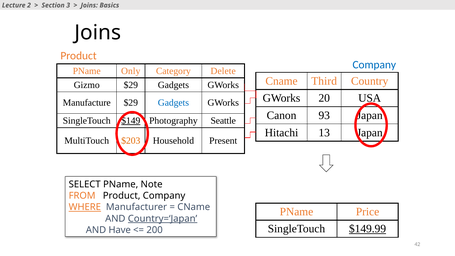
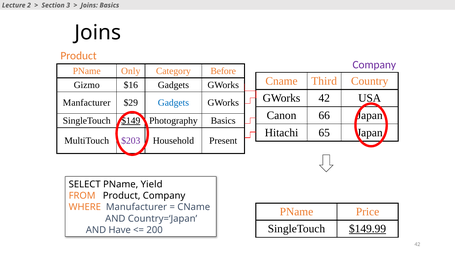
Company at (374, 65) colour: blue -> purple
Delete: Delete -> Before
Gizmo $29: $29 -> $16
GWorks 20: 20 -> 42
Manufacture: Manufacture -> Manfacturer
93: 93 -> 66
Photography Seattle: Seattle -> Basics
13: 13 -> 65
$203 colour: orange -> purple
Note: Note -> Yield
WHERE underline: present -> none
Country=‘Japan underline: present -> none
